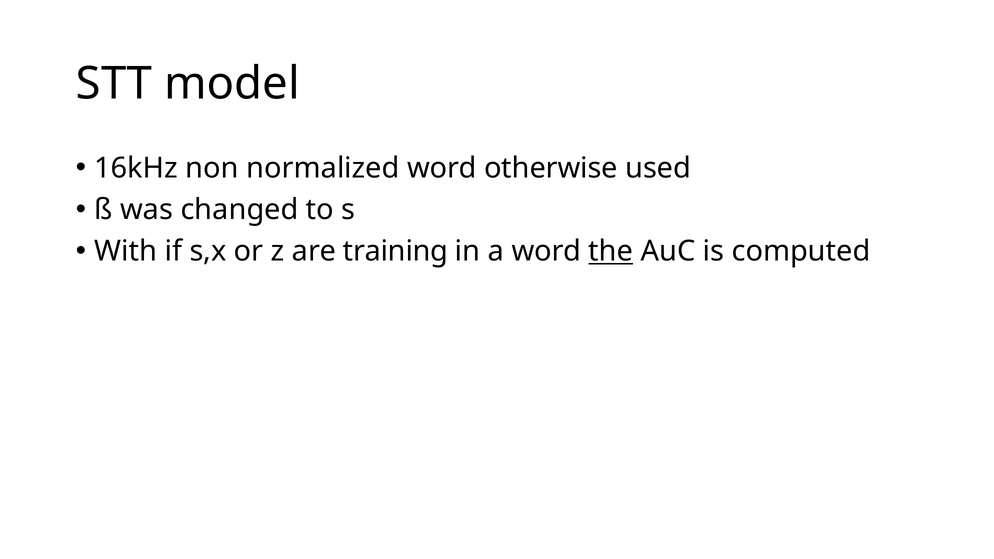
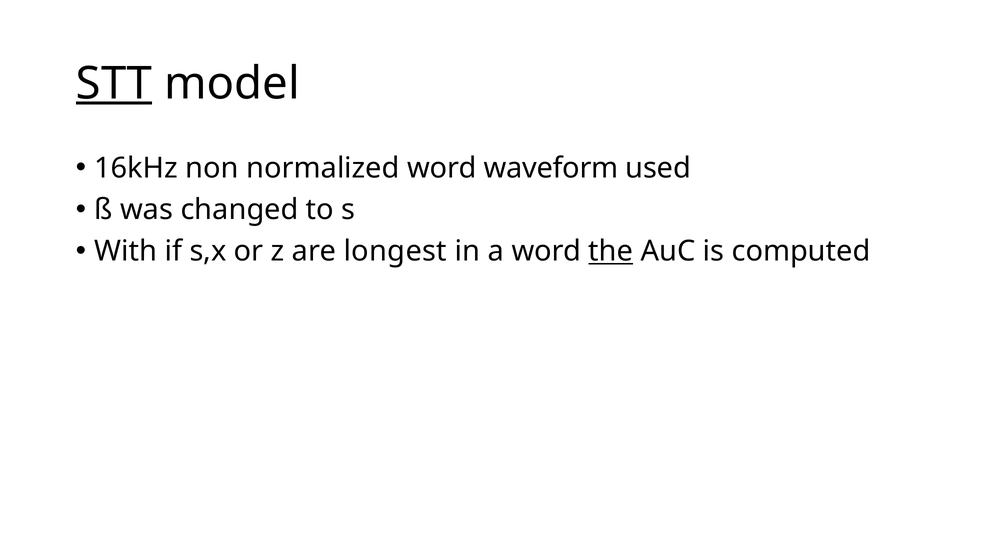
STT underline: none -> present
otherwise: otherwise -> waveform
training: training -> longest
